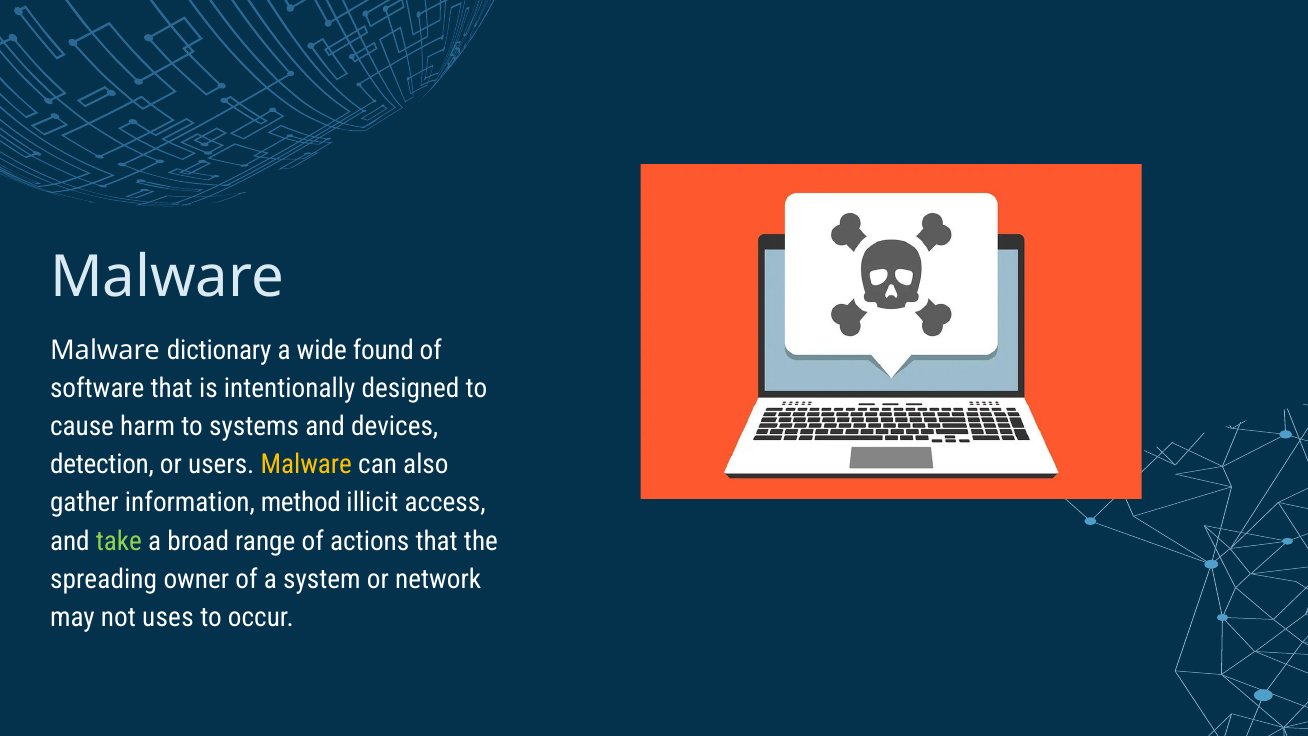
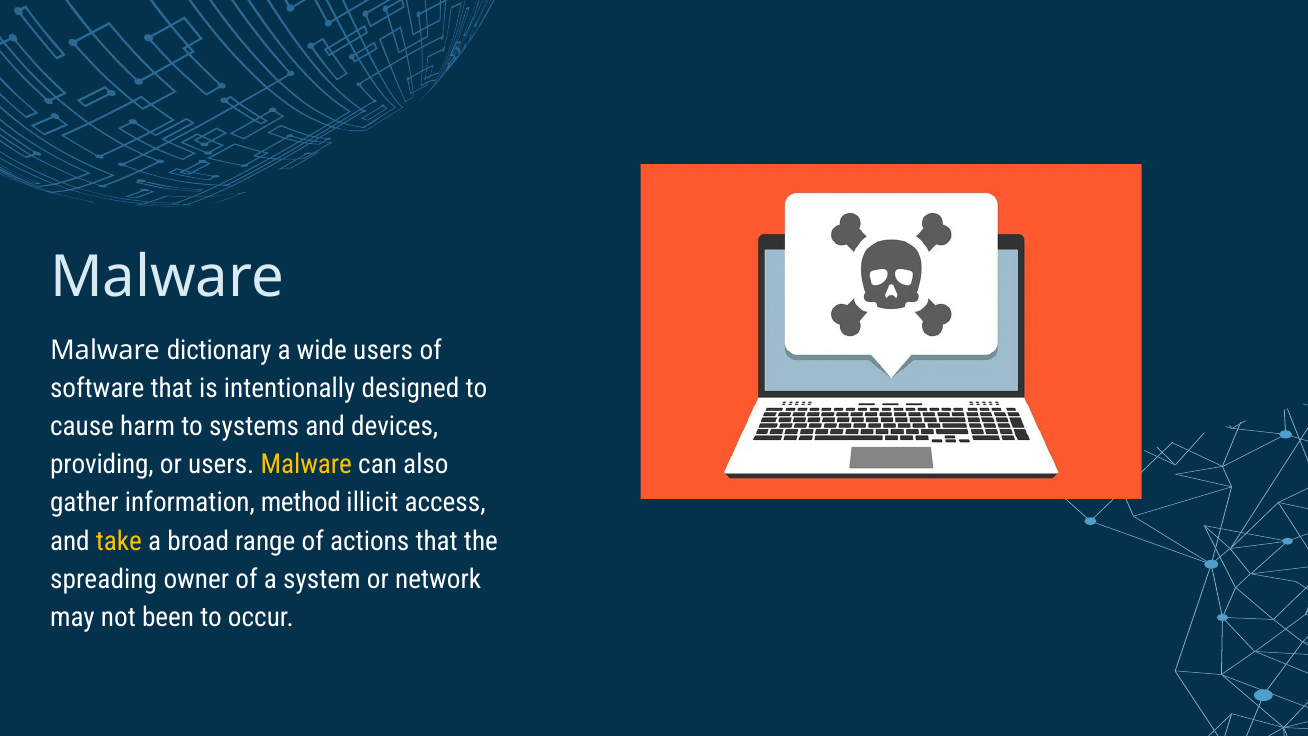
wide found: found -> users
detection: detection -> providing
take colour: light green -> yellow
uses: uses -> been
